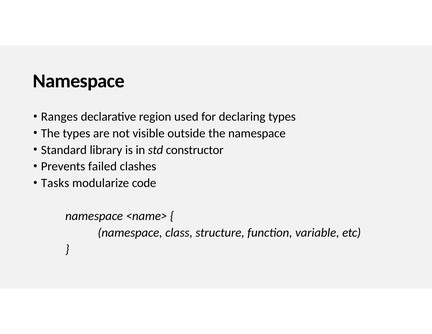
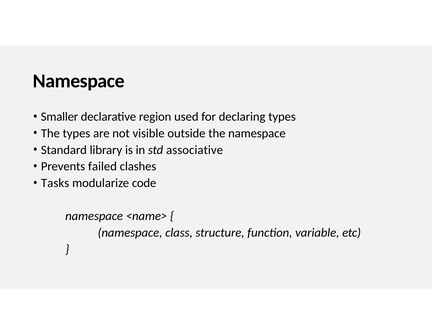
Ranges: Ranges -> Smaller
constructor: constructor -> associative
